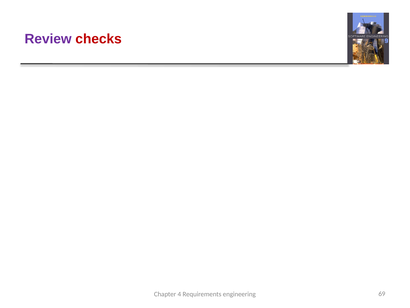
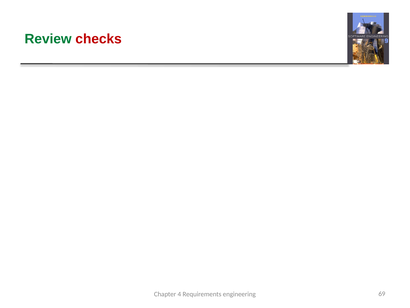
Review colour: purple -> green
